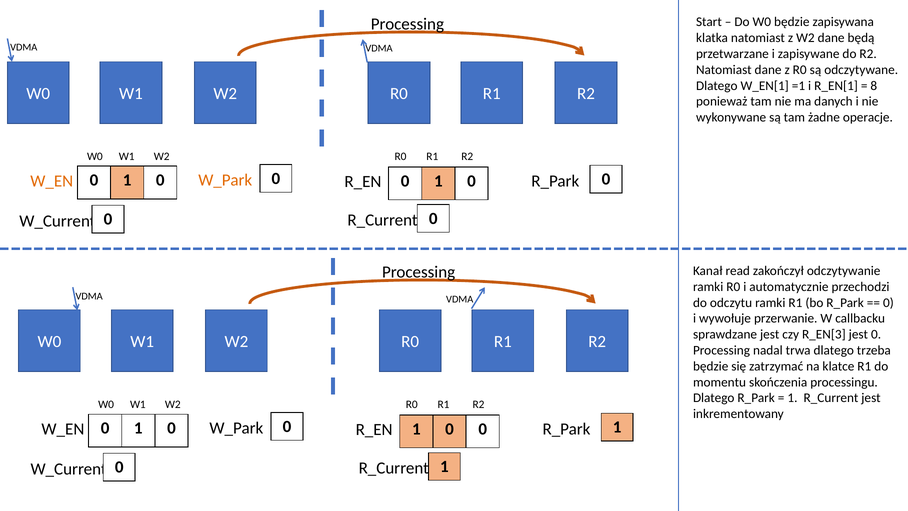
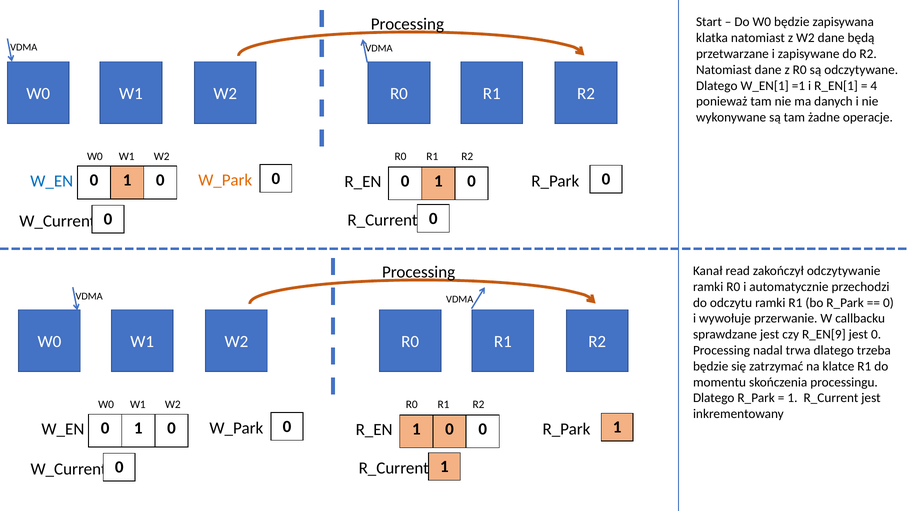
8: 8 -> 4
W_EN at (52, 181) colour: orange -> blue
R_EN[3: R_EN[3 -> R_EN[9
